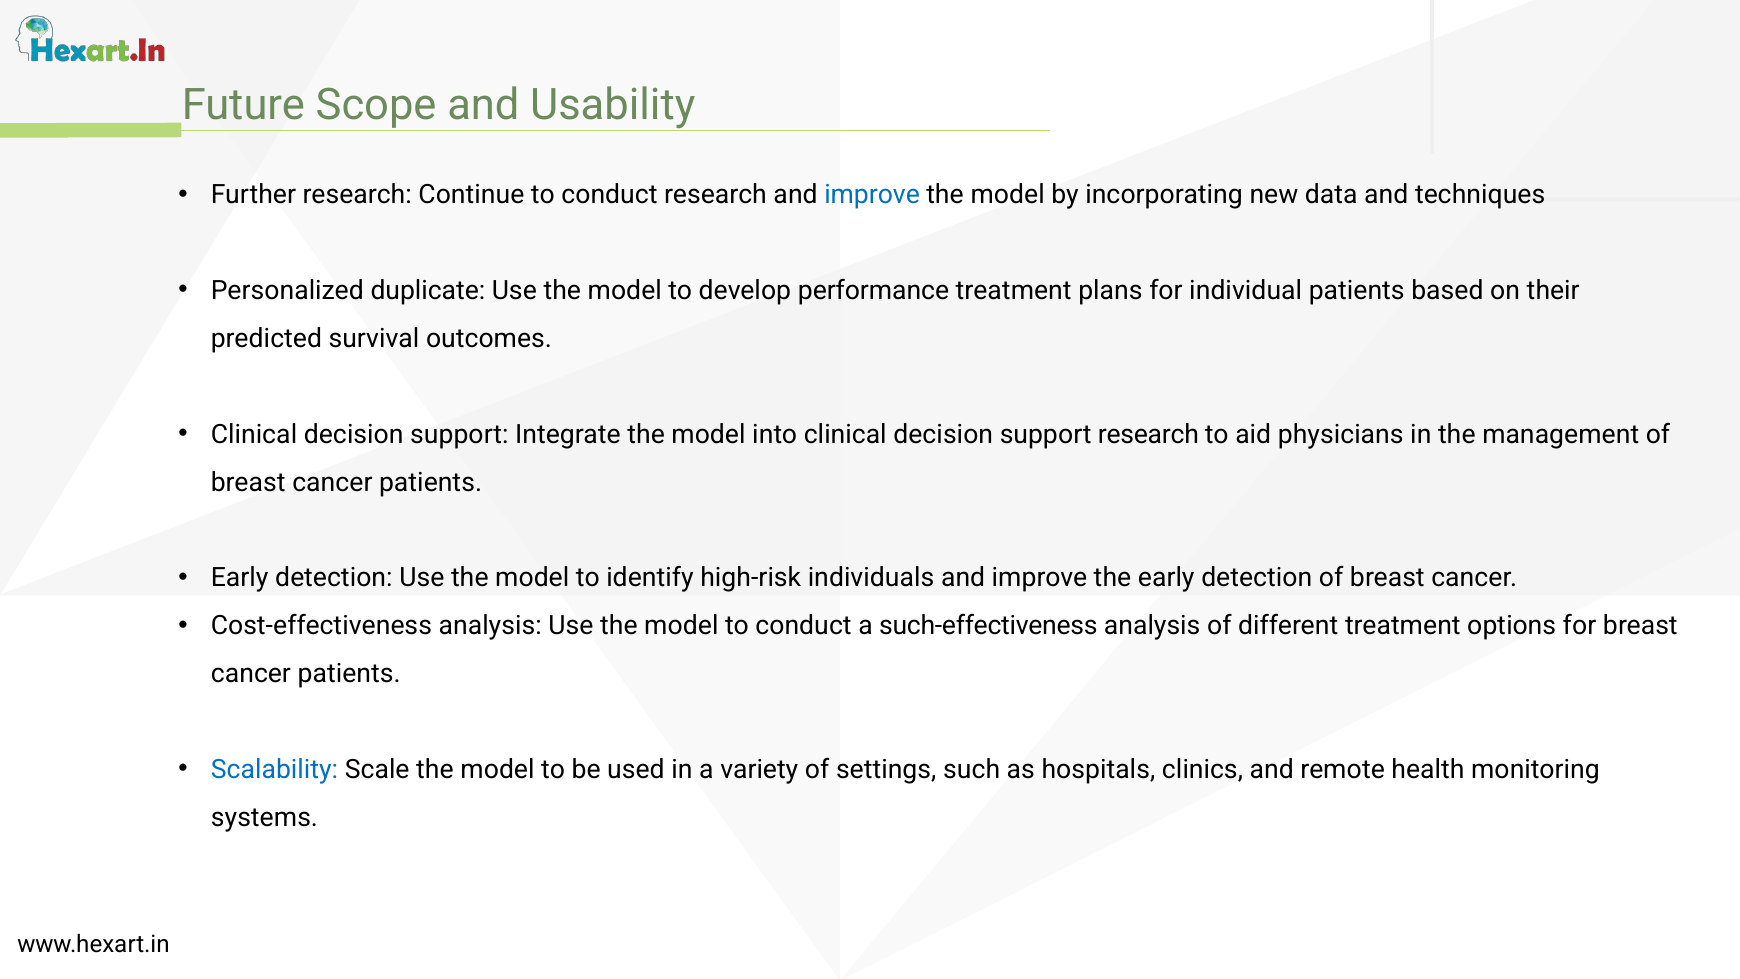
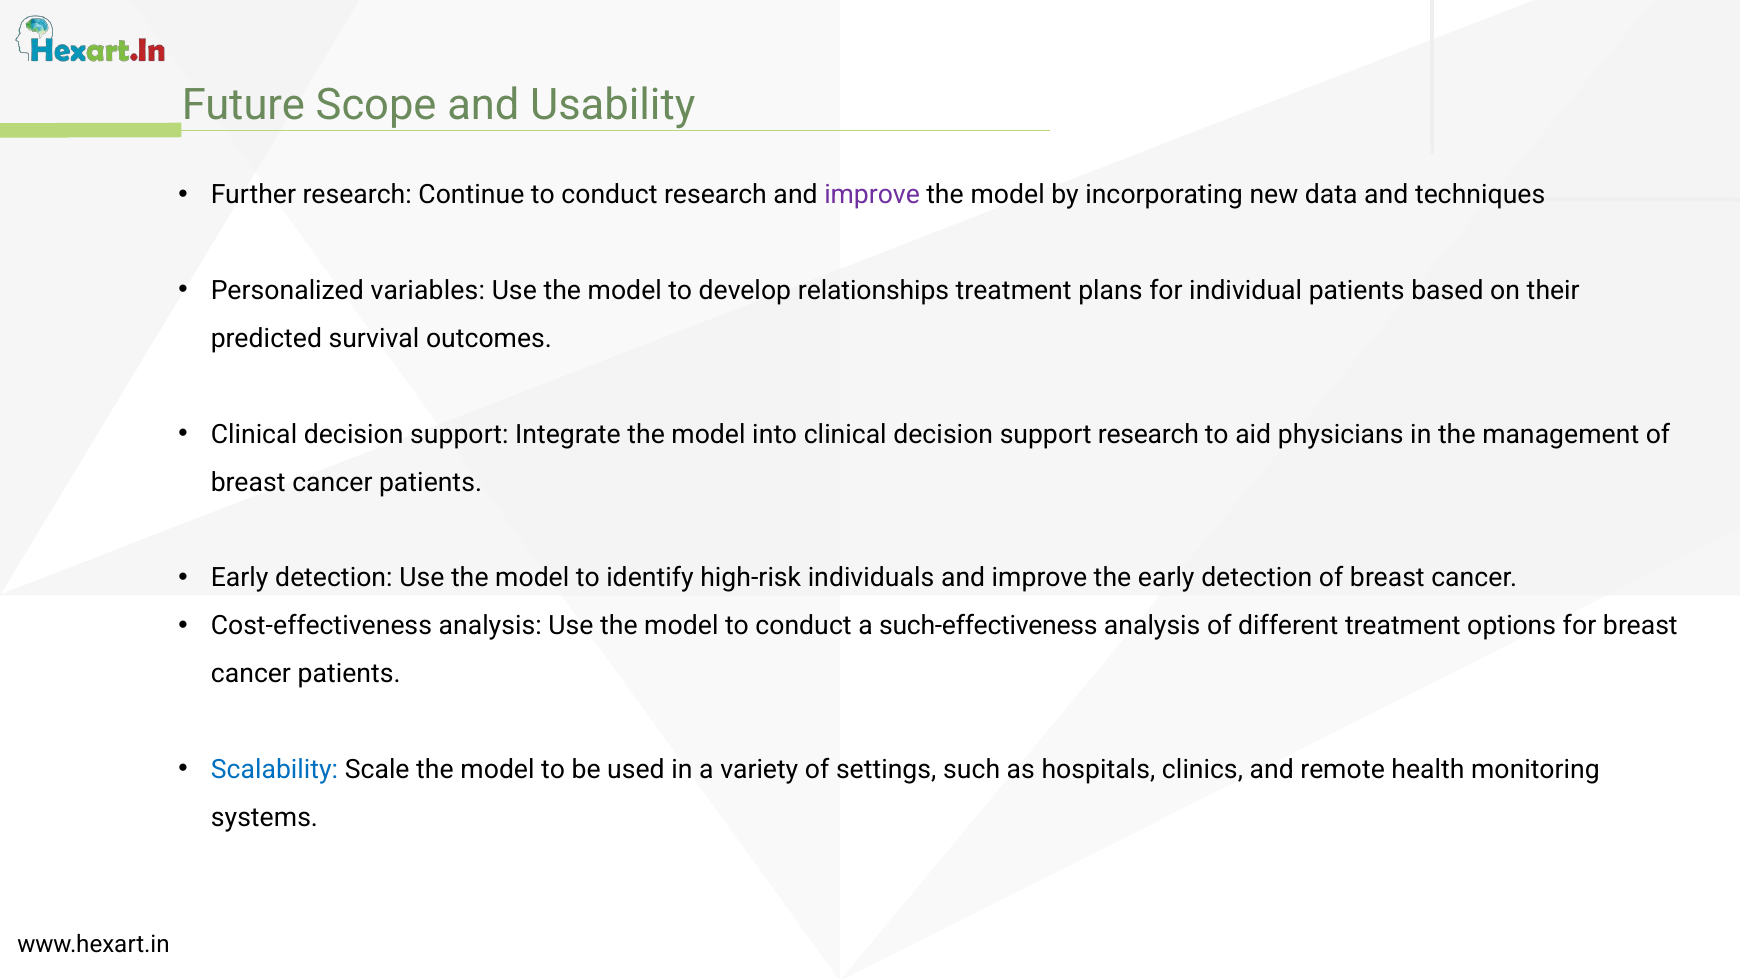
improve at (872, 195) colour: blue -> purple
duplicate: duplicate -> variables
performance: performance -> relationships
